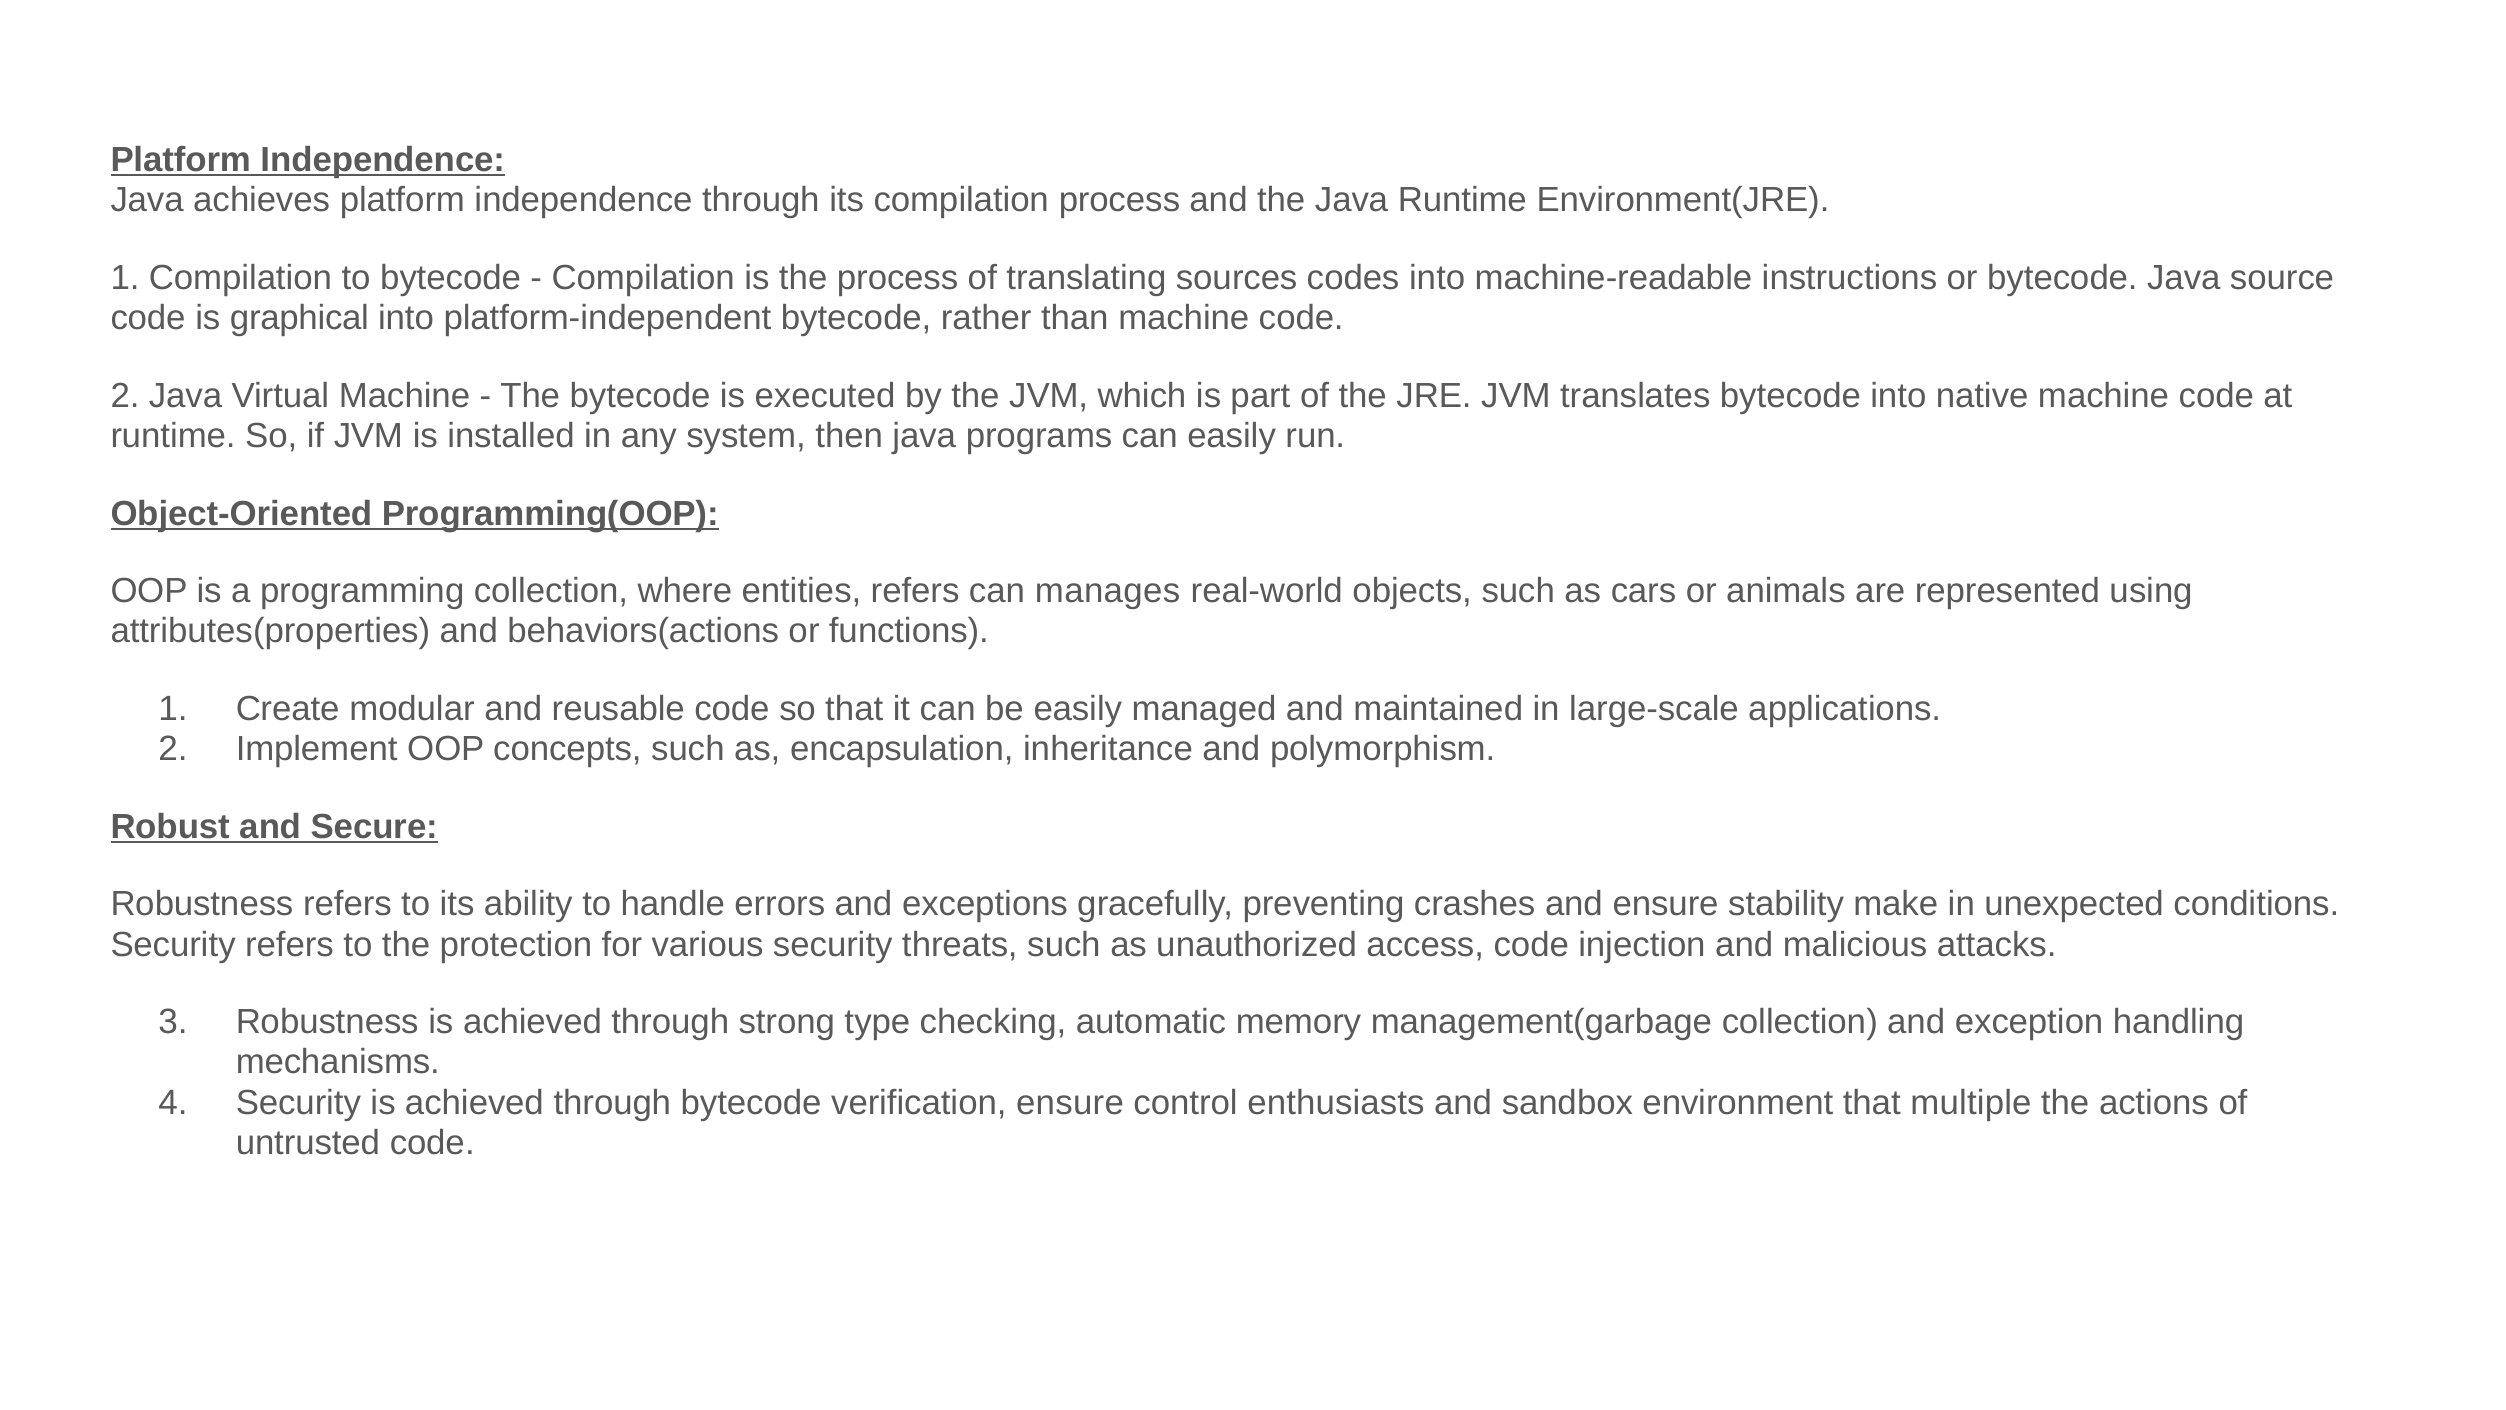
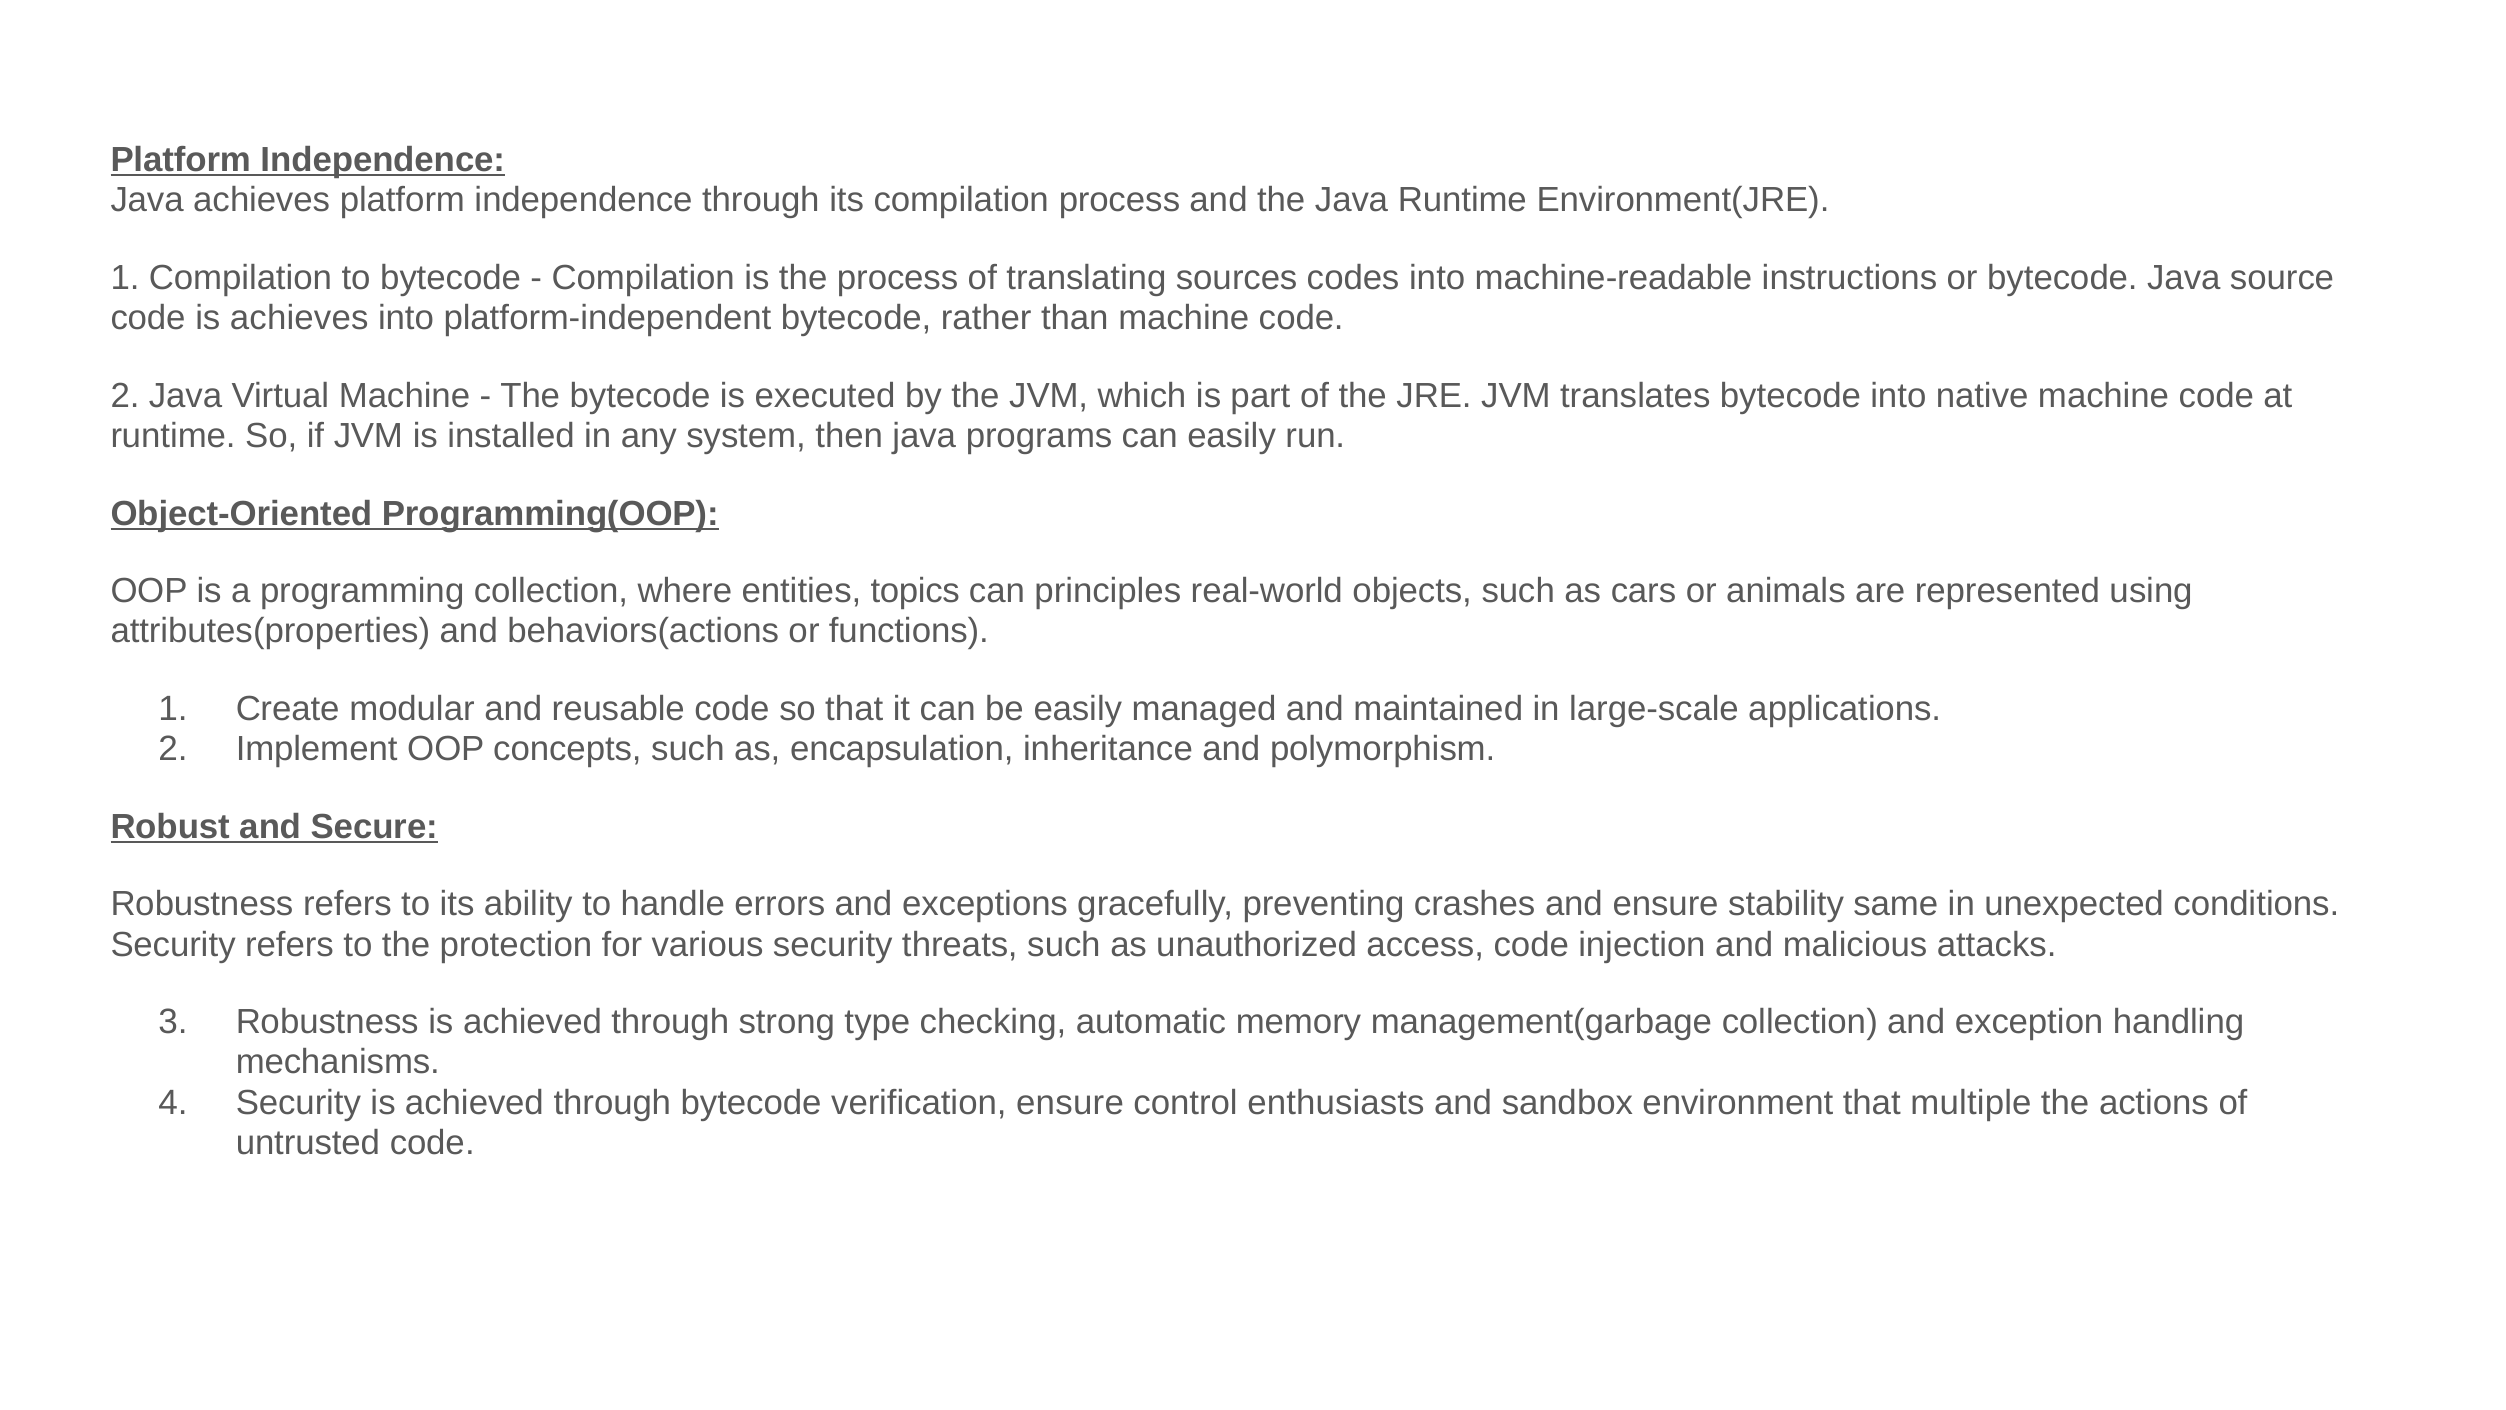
is graphical: graphical -> achieves
entities refers: refers -> topics
manages: manages -> principles
make: make -> same
